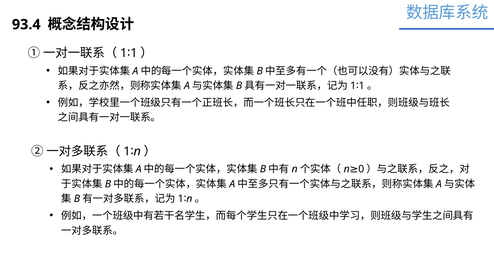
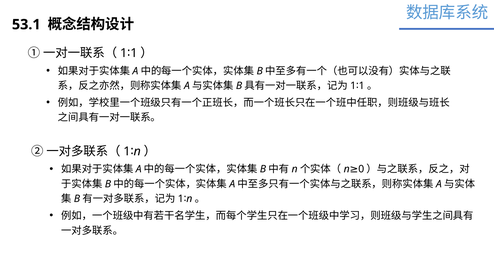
93.4: 93.4 -> 53.1
